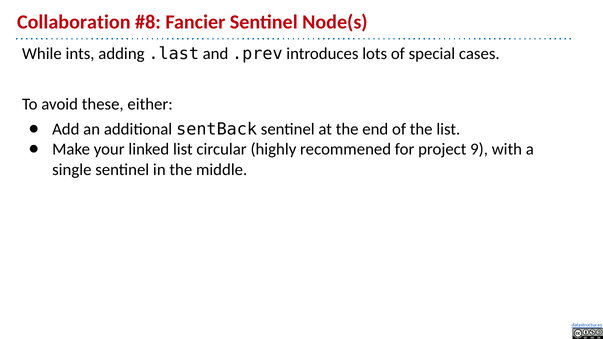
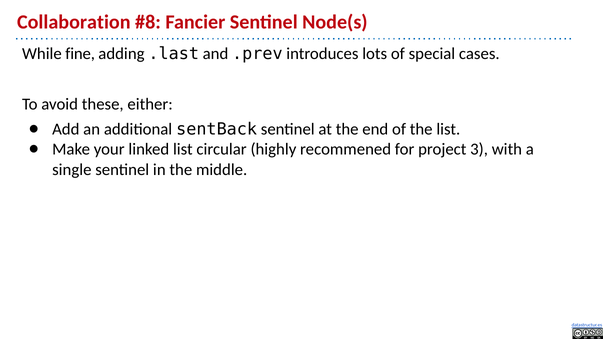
ints: ints -> fine
9: 9 -> 3
